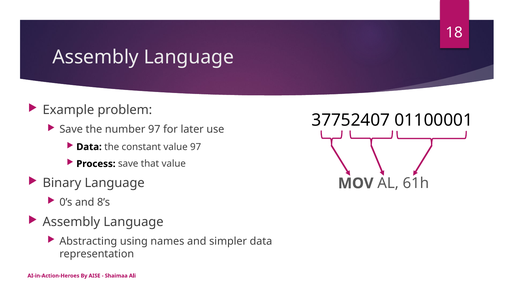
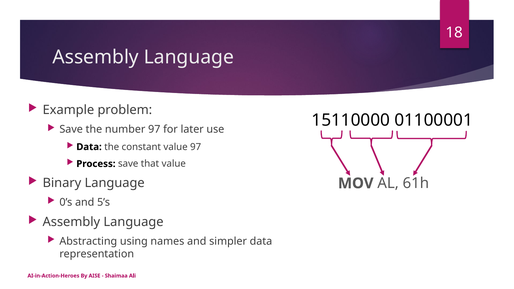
37752407: 37752407 -> 15110000
8’s: 8’s -> 5’s
